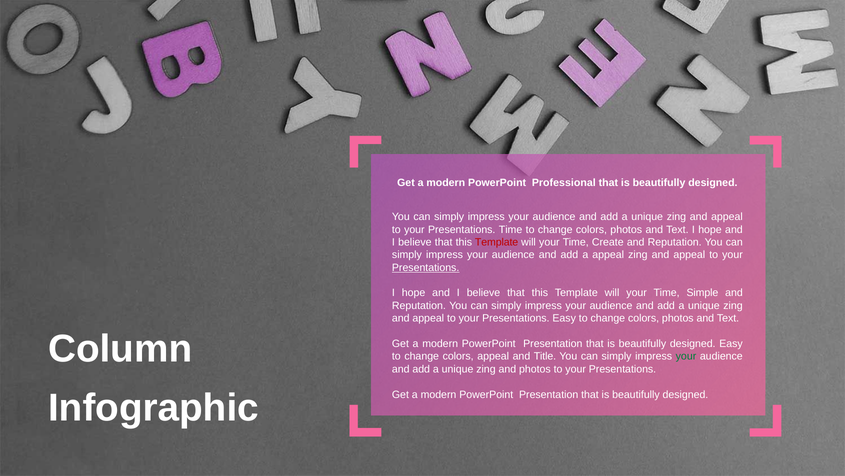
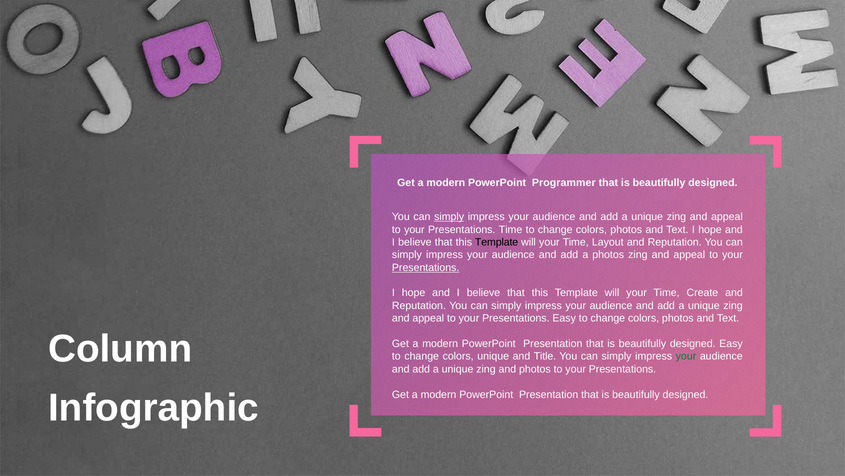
Professional: Professional -> Programmer
simply at (449, 217) underline: none -> present
Template at (497, 242) colour: red -> black
Create: Create -> Layout
a appeal: appeal -> photos
Simple: Simple -> Create
colors appeal: appeal -> unique
